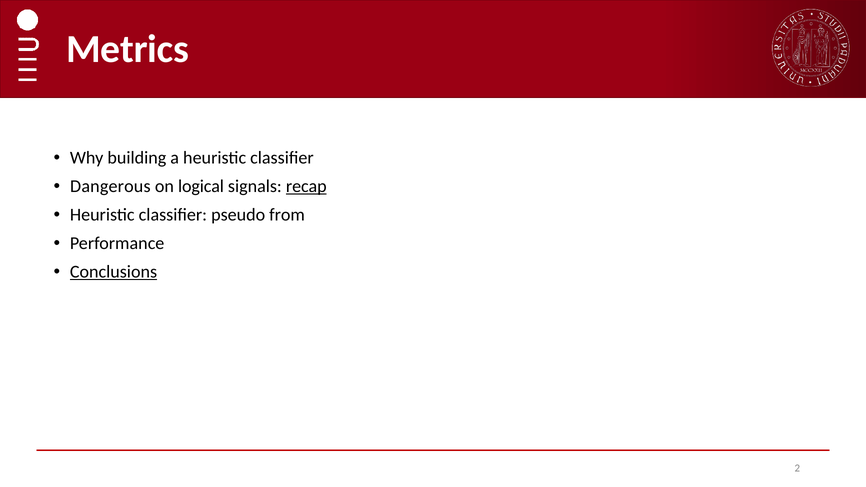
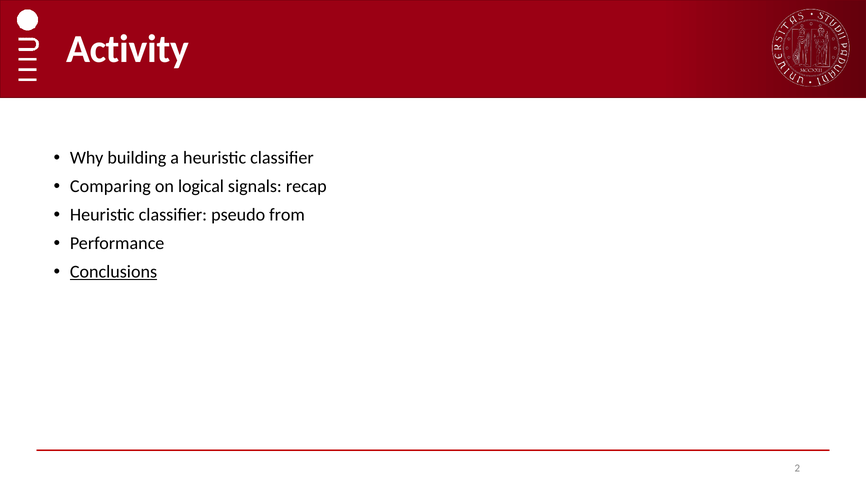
Metrics: Metrics -> Activity
Dangerous: Dangerous -> Comparing
recap underline: present -> none
